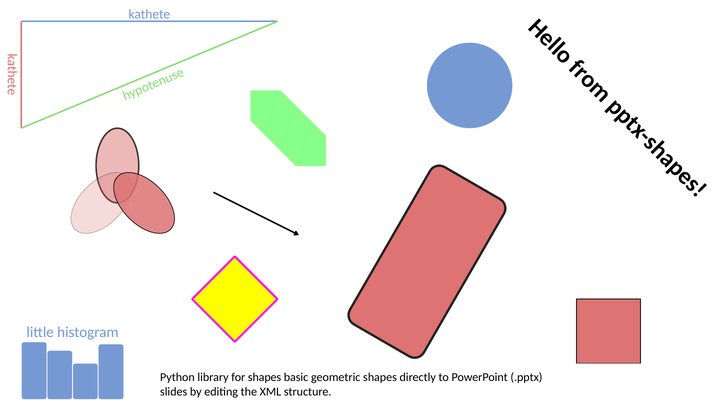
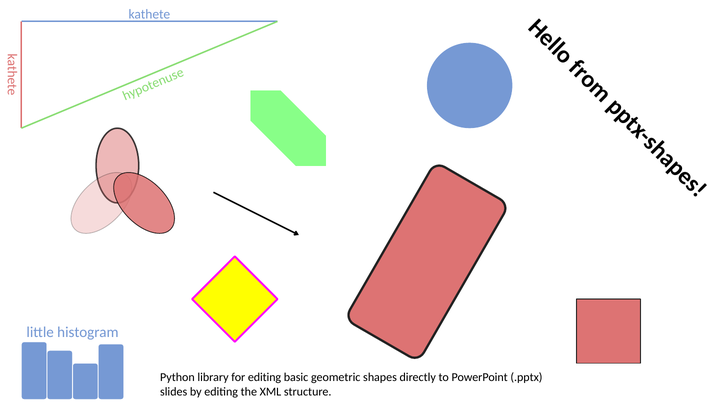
for shapes: shapes -> editing
